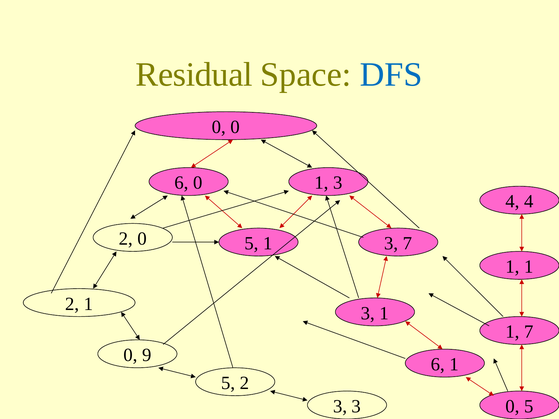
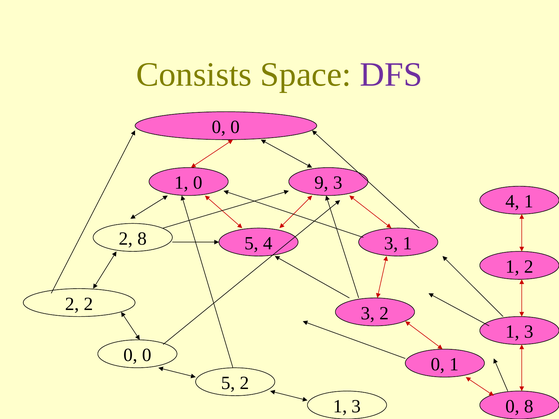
Residual: Residual -> Consists
DFS colour: blue -> purple
6 at (182, 183): 6 -> 1
0 1: 1 -> 9
4 4: 4 -> 1
2 0: 0 -> 8
1 at (268, 244): 1 -> 4
7 at (408, 244): 7 -> 1
1 at (529, 267): 1 -> 2
2 1: 1 -> 2
1 at (384, 313): 1 -> 2
7 at (529, 332): 7 -> 3
9 at (147, 355): 9 -> 0
6 at (438, 365): 6 -> 0
3 at (340, 407): 3 -> 1
3 0 5: 5 -> 8
